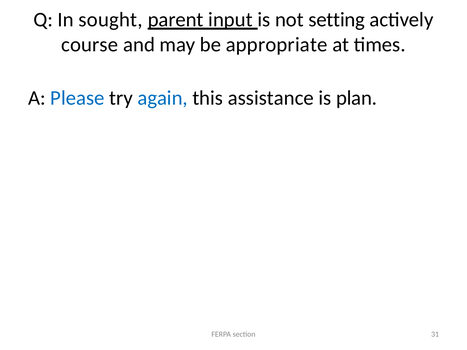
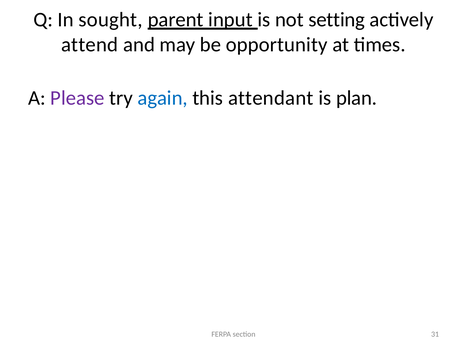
course: course -> attend
appropriate: appropriate -> opportunity
Please colour: blue -> purple
assistance: assistance -> attendant
